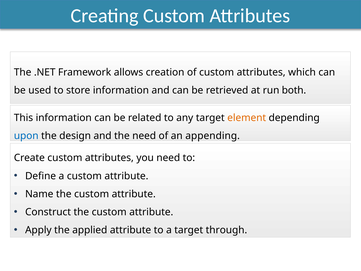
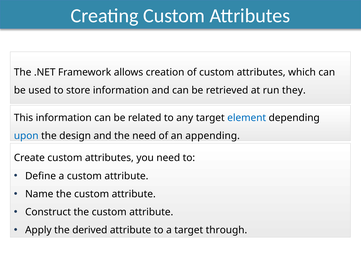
both: both -> they
element colour: orange -> blue
applied: applied -> derived
